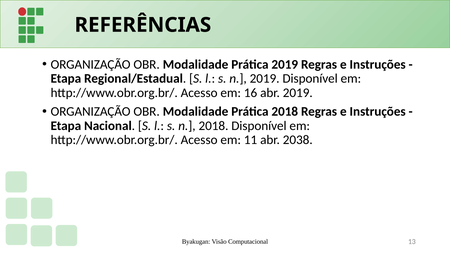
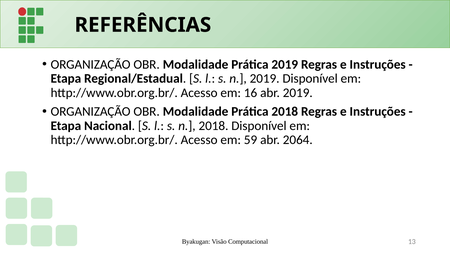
11: 11 -> 59
2038: 2038 -> 2064
